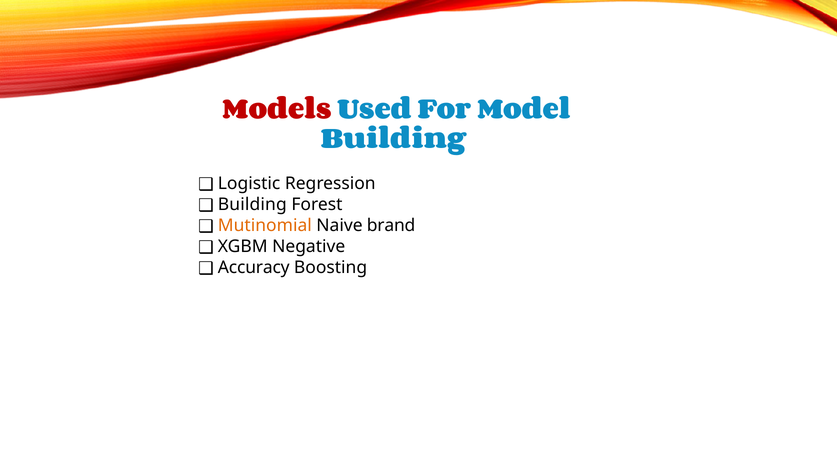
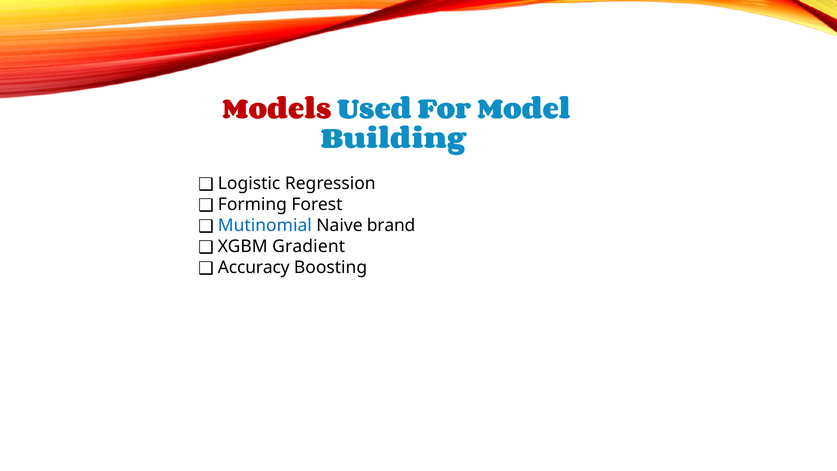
Building at (252, 205): Building -> Forming
Mutinomial colour: orange -> blue
Negative: Negative -> Gradient
